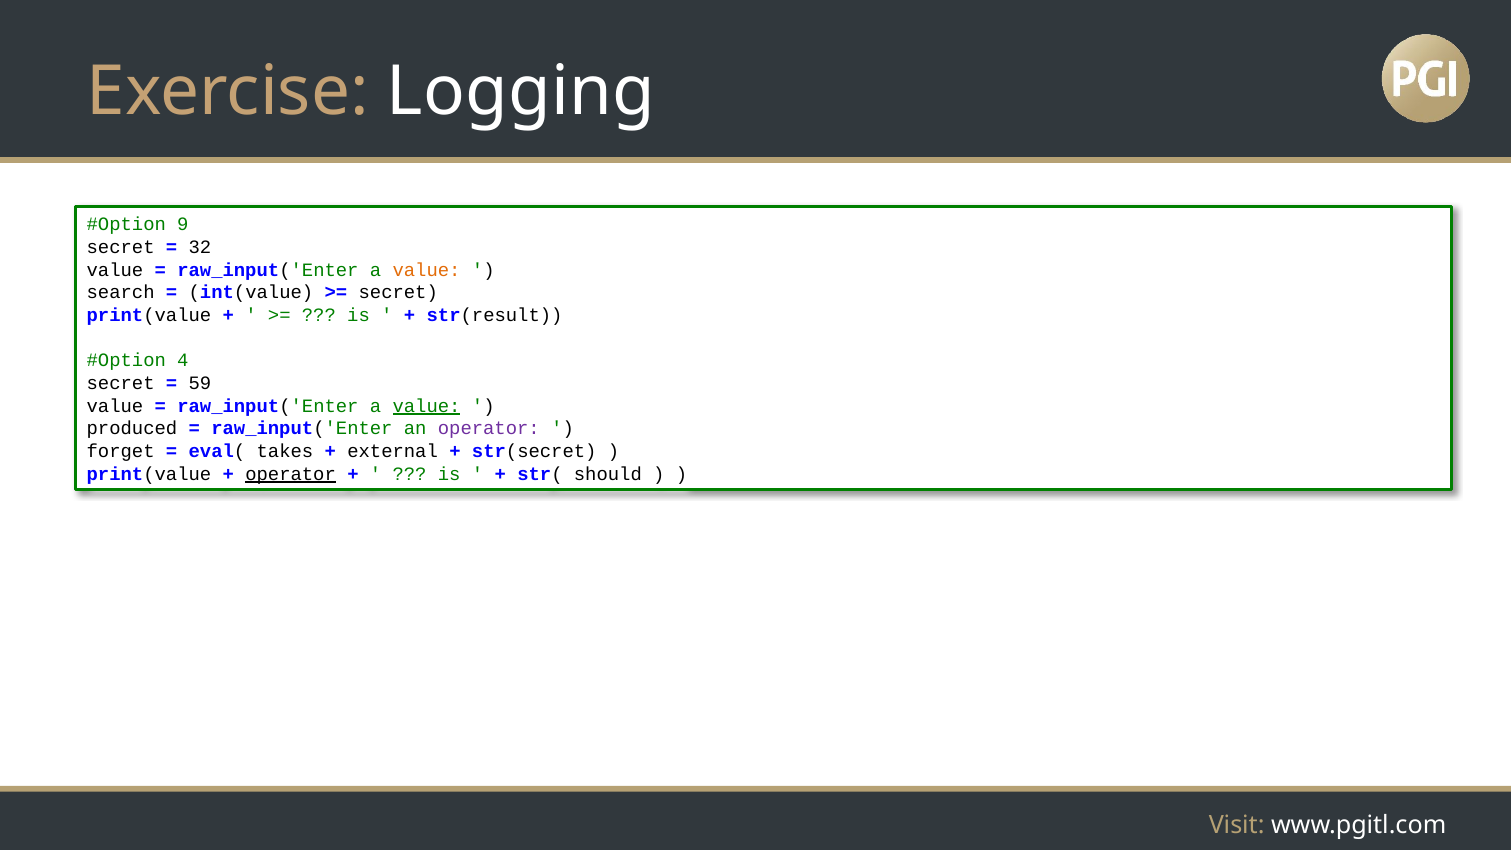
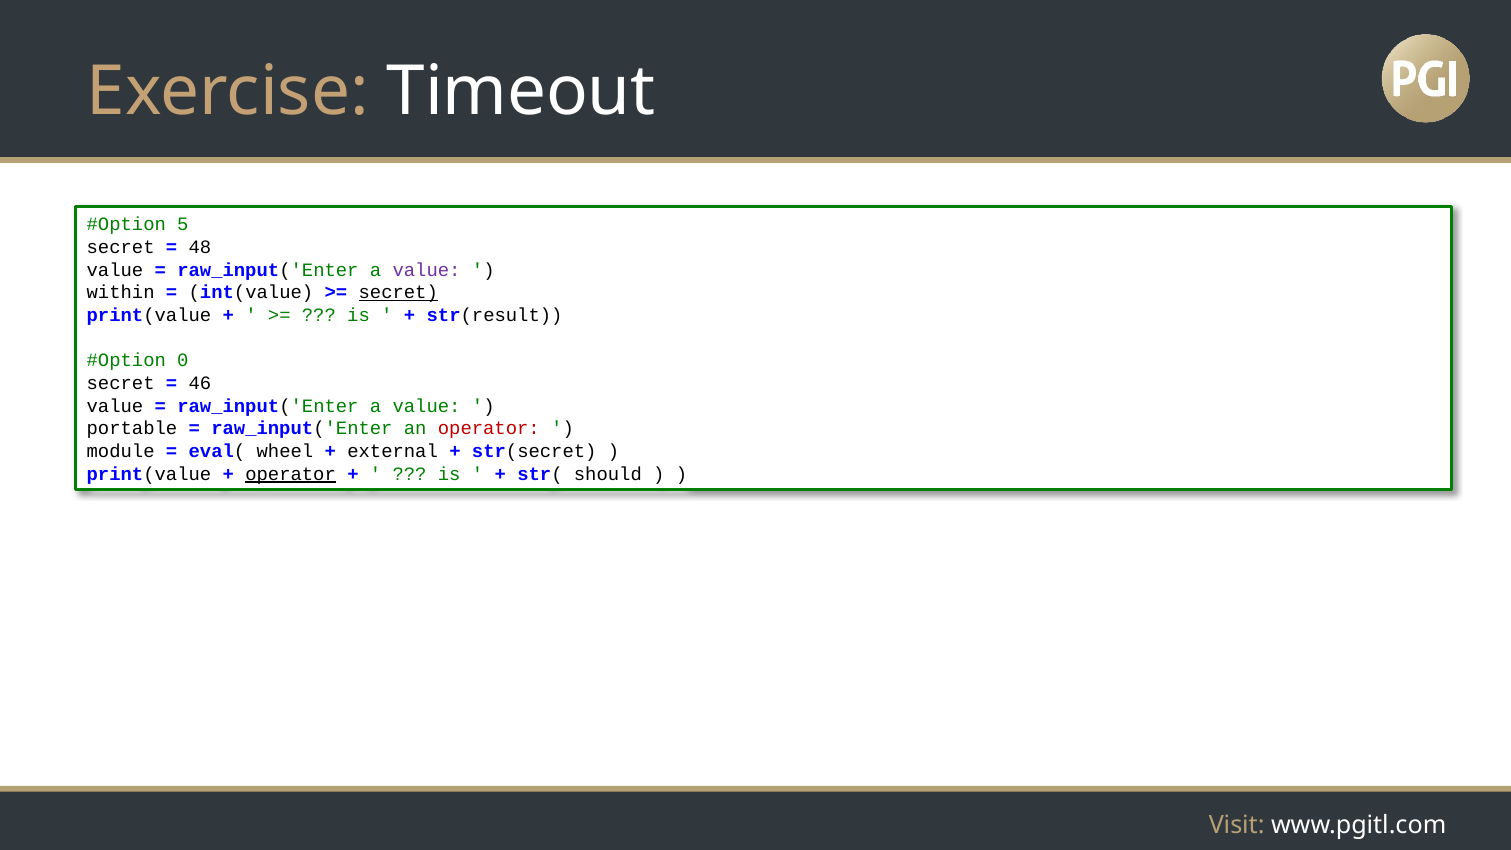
Logging: Logging -> Timeout
9: 9 -> 5
32: 32 -> 48
value at (427, 270) colour: orange -> purple
search: search -> within
secret at (398, 293) underline: none -> present
4: 4 -> 0
59: 59 -> 46
value at (427, 406) underline: present -> none
produced: produced -> portable
operator at (489, 429) colour: purple -> red
forget: forget -> module
takes: takes -> wheel
